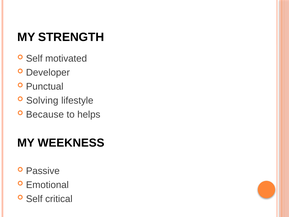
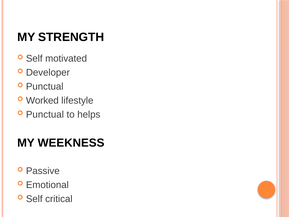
Solving: Solving -> Worked
Because at (45, 114): Because -> Punctual
